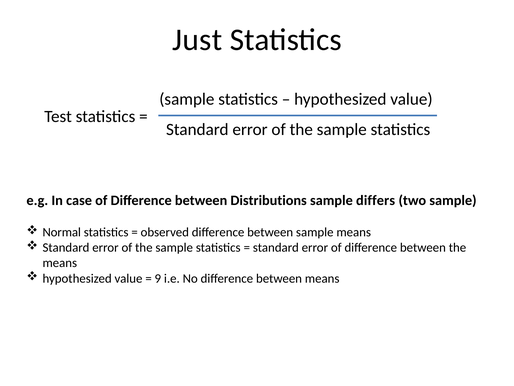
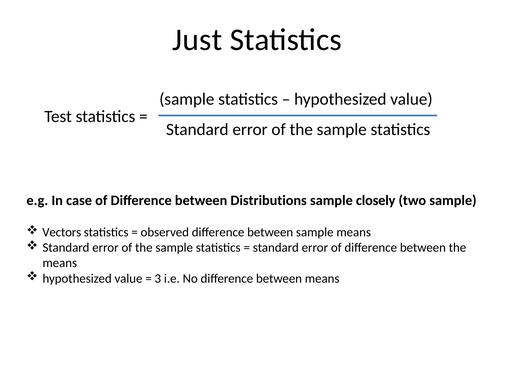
differs: differs -> closely
Normal: Normal -> Vectors
9: 9 -> 3
